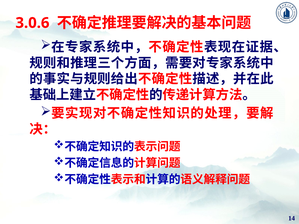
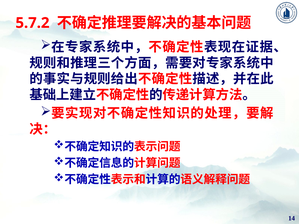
3.0.6: 3.0.6 -> 5.7.2
